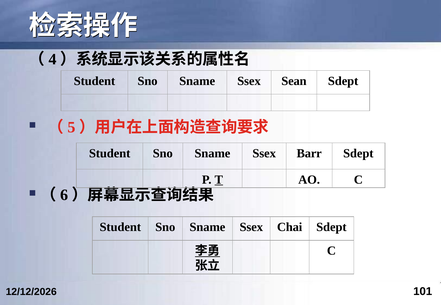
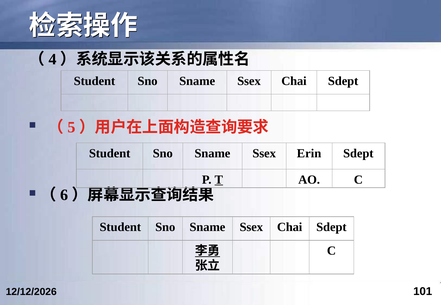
Sean at (294, 81): Sean -> Chai
Barr: Barr -> Erin
